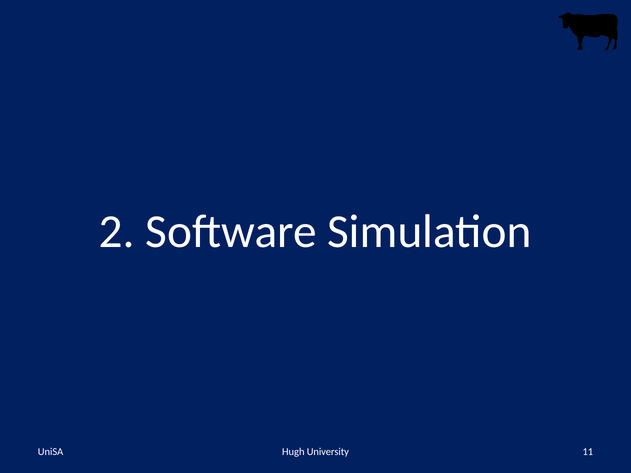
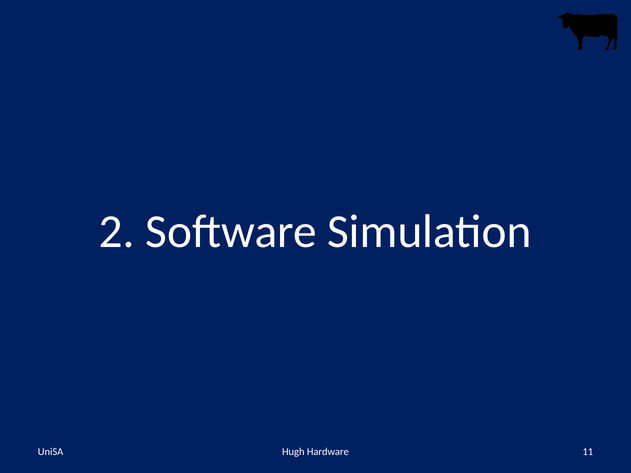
University: University -> Hardware
